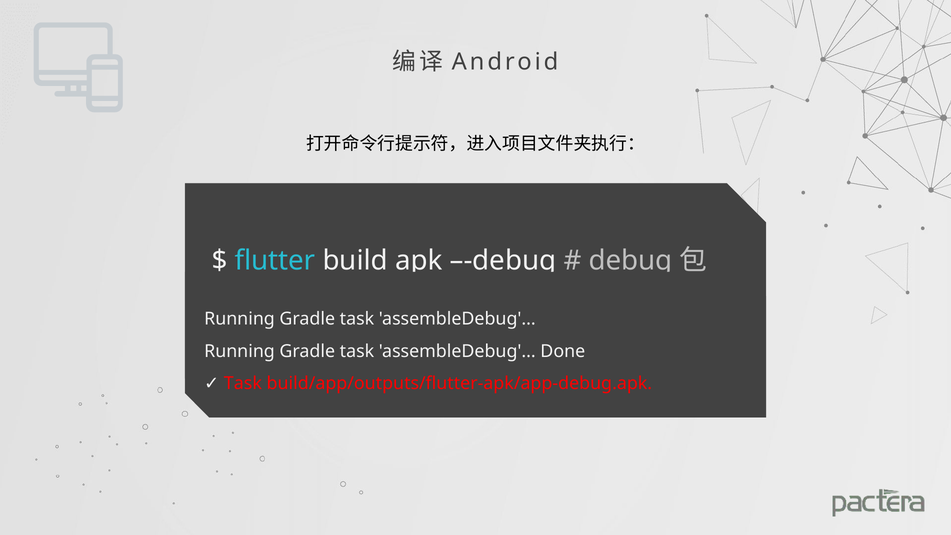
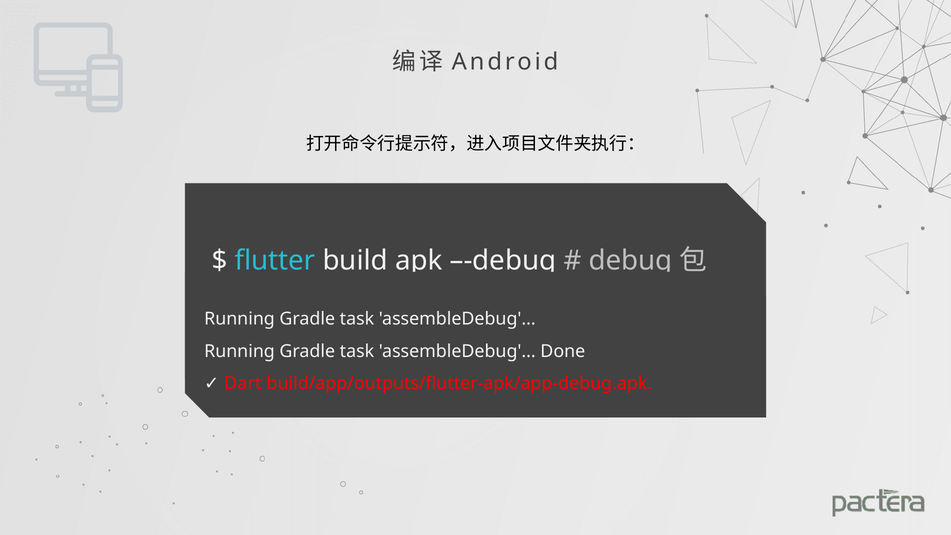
Task at (243, 383): Task -> Dart
